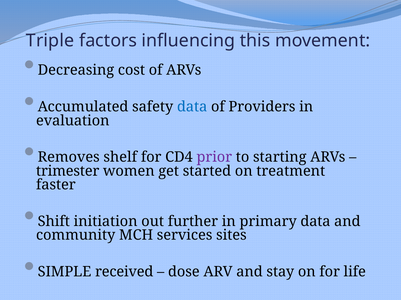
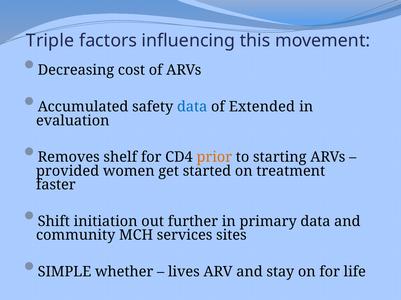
Providers: Providers -> Extended
prior colour: purple -> orange
trimester: trimester -> provided
received: received -> whether
dose: dose -> lives
